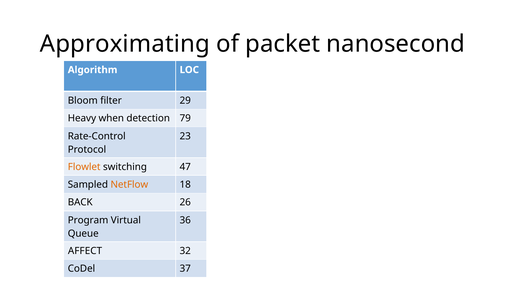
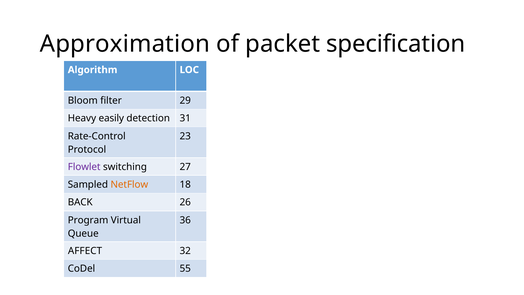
Approximating: Approximating -> Approximation
nanosecond: nanosecond -> specification
when: when -> easily
79: 79 -> 31
Flowlet colour: orange -> purple
47: 47 -> 27
37: 37 -> 55
